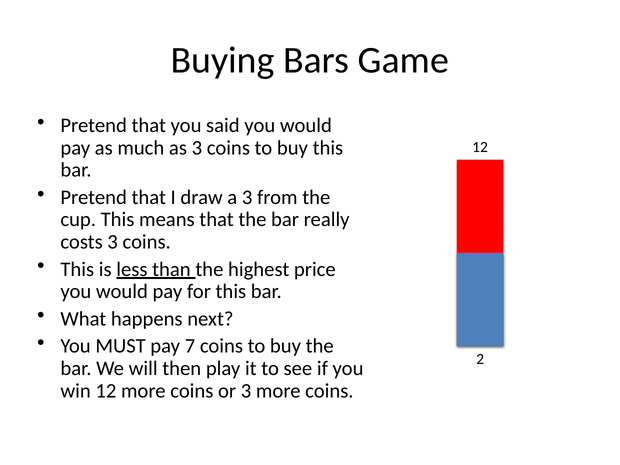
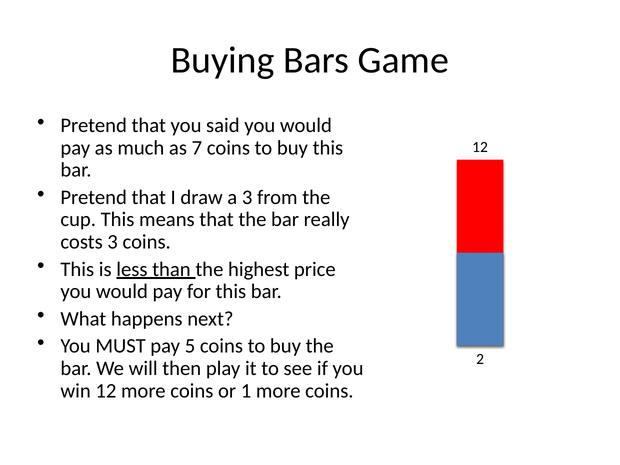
as 3: 3 -> 7
7: 7 -> 5
or 3: 3 -> 1
